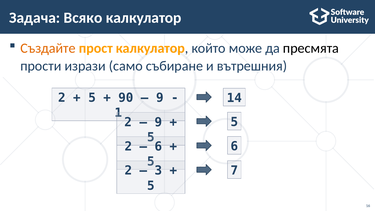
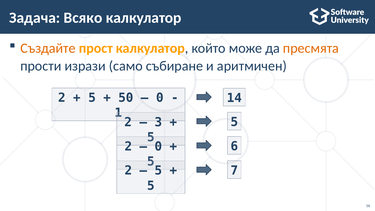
пресмята colour: black -> orange
вътрешния: вътрешния -> аритмичен
90: 90 -> 50
9 at (160, 98): 9 -> 0
9 at (158, 122): 9 -> 3
6 at (158, 146): 6 -> 0
3 at (158, 171): 3 -> 5
